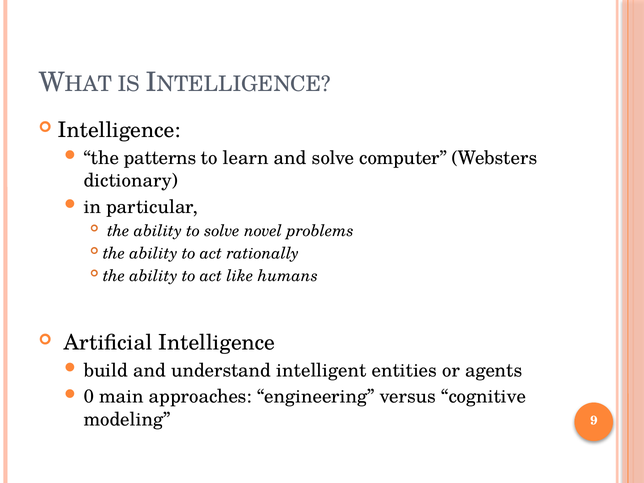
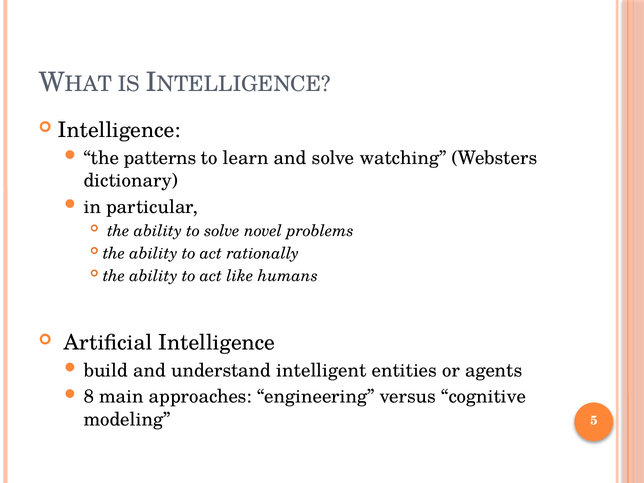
computer: computer -> watching
0: 0 -> 8
9: 9 -> 5
